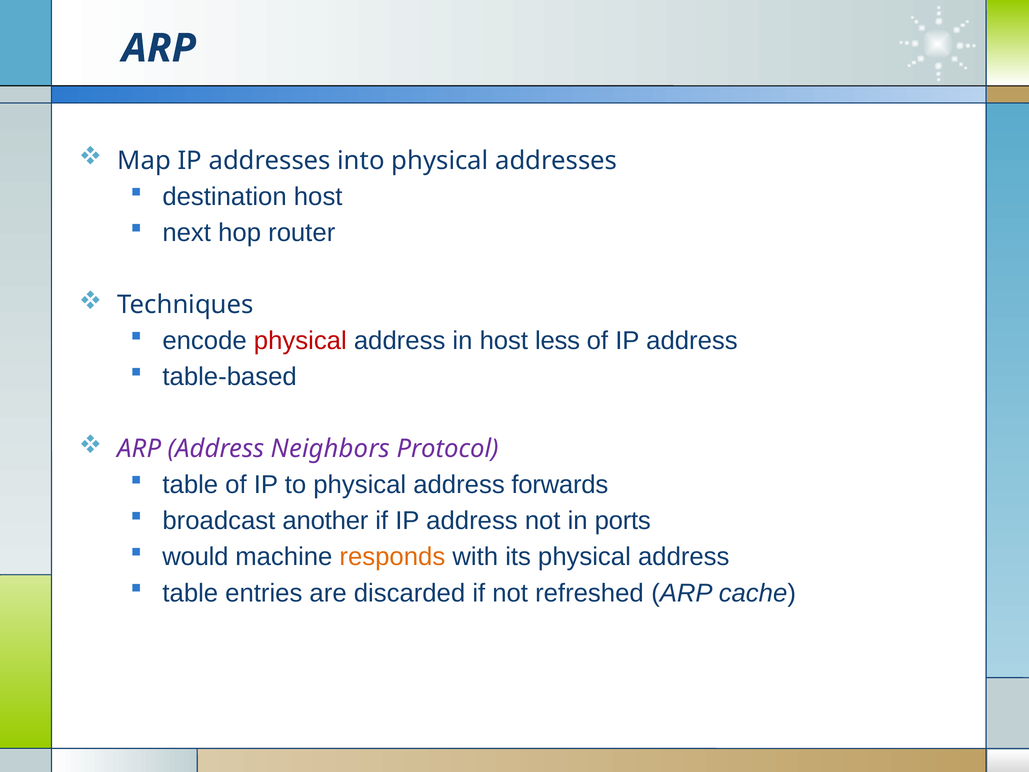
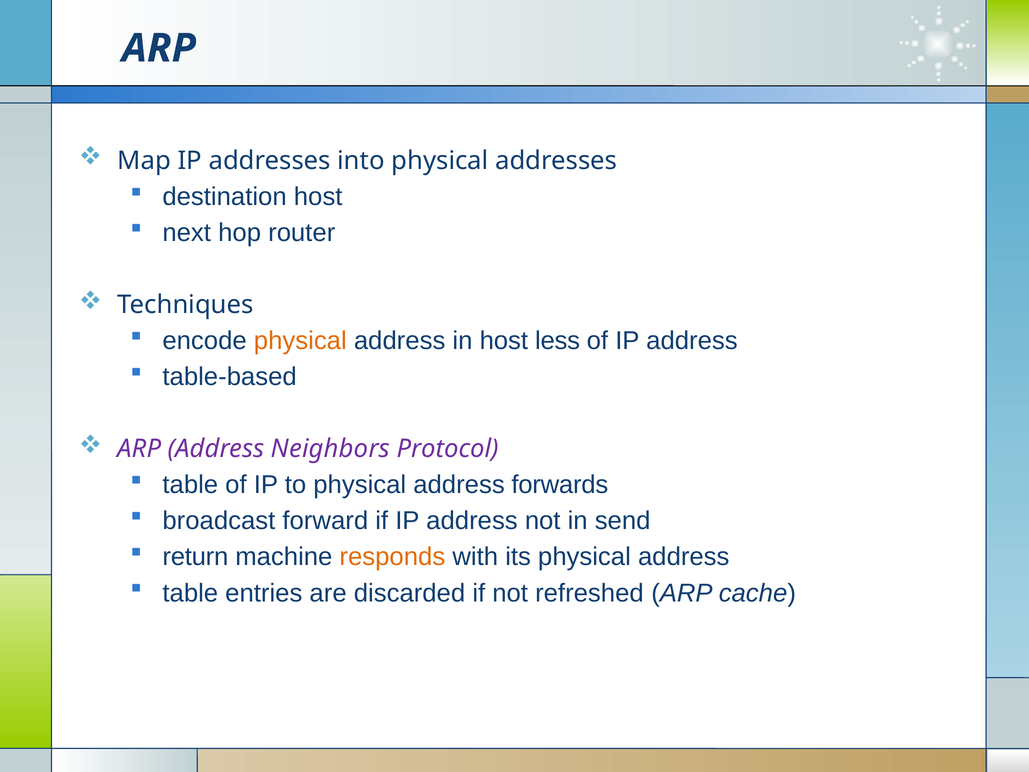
physical at (300, 341) colour: red -> orange
another: another -> forward
ports: ports -> send
would: would -> return
